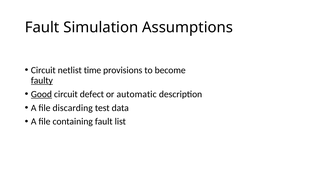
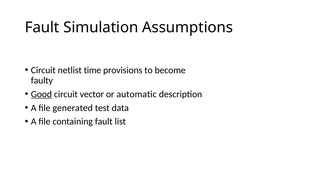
faulty underline: present -> none
defect: defect -> vector
discarding: discarding -> generated
